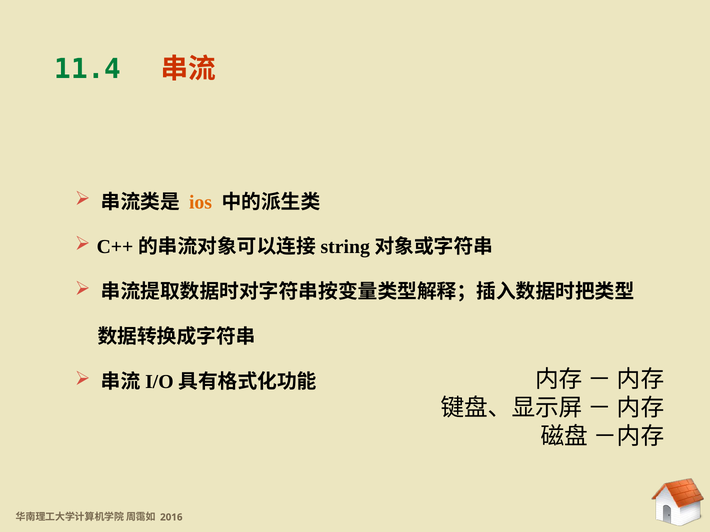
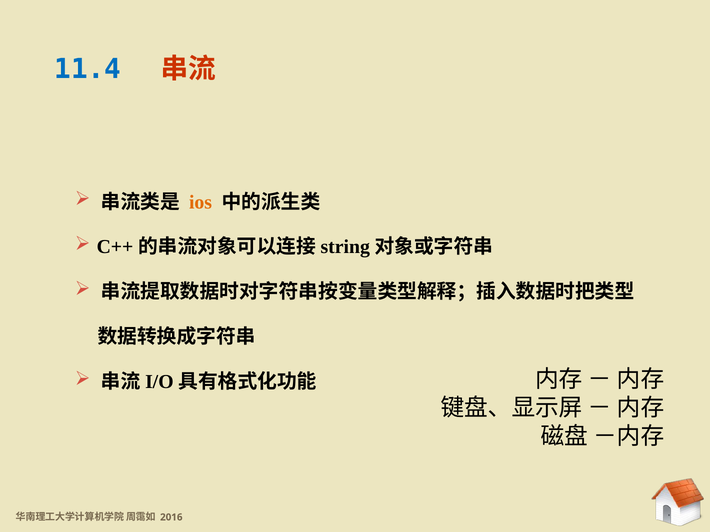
11.4 colour: green -> blue
